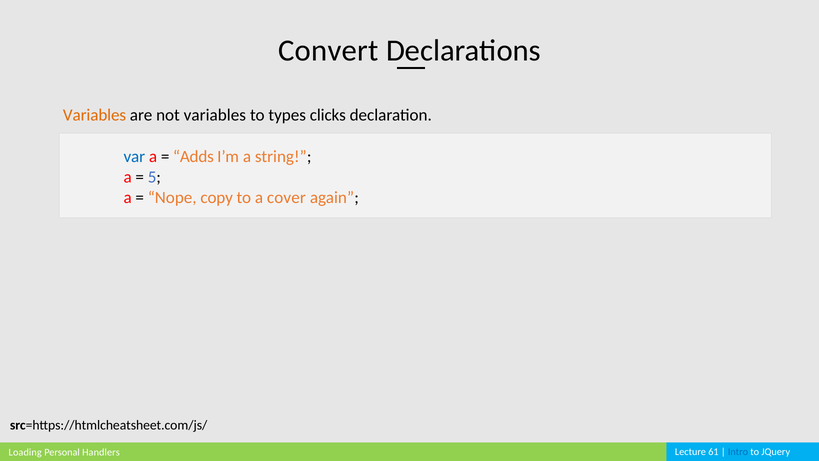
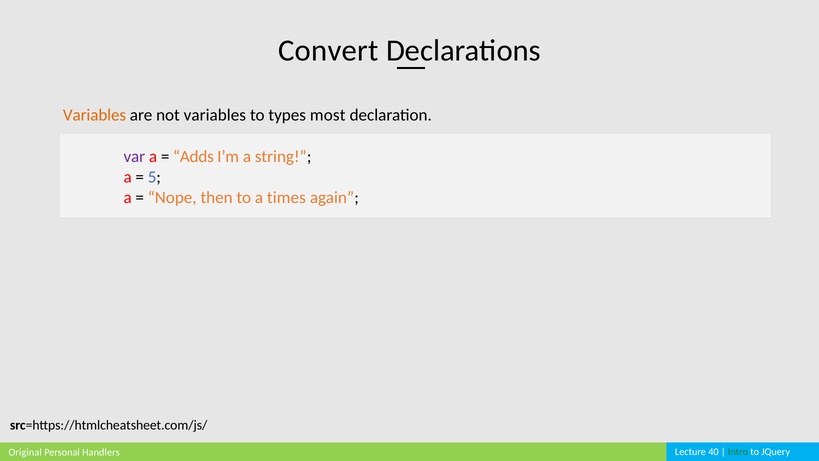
clicks: clicks -> most
var colour: blue -> purple
copy: copy -> then
cover: cover -> times
Loading: Loading -> Original
61: 61 -> 40
Intro colour: blue -> green
